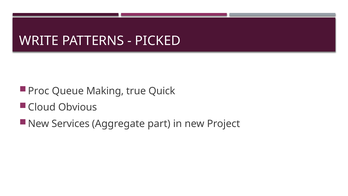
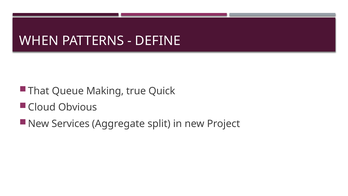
WRITE: WRITE -> WHEN
PICKED: PICKED -> DEFINE
Proc: Proc -> That
part: part -> split
